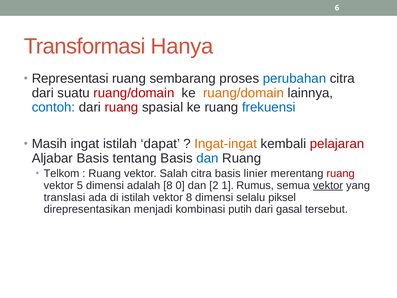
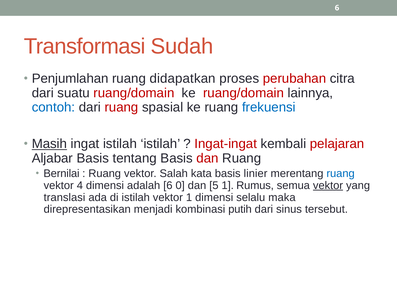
Hanya: Hanya -> Sudah
Representasi: Representasi -> Penjumlahan
sembarang: sembarang -> didapatkan
perubahan colour: blue -> red
ruang/domain at (243, 93) colour: orange -> red
Masih underline: none -> present
istilah dapat: dapat -> istilah
Ingat-ingat colour: orange -> red
dan at (207, 158) colour: blue -> red
Telkom: Telkom -> Bernilai
Salah citra: citra -> kata
ruang at (341, 173) colour: red -> blue
5: 5 -> 4
adalah 8: 8 -> 6
2: 2 -> 5
vektor 8: 8 -> 1
piksel: piksel -> maka
gasal: gasal -> sinus
